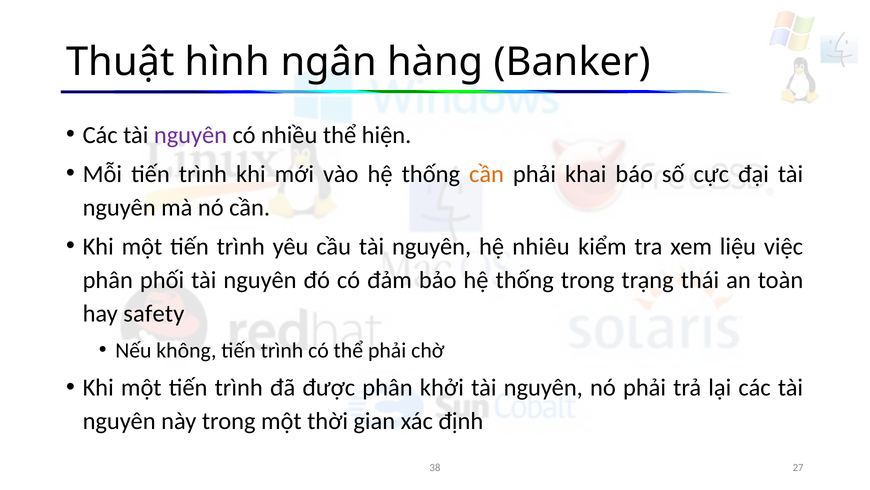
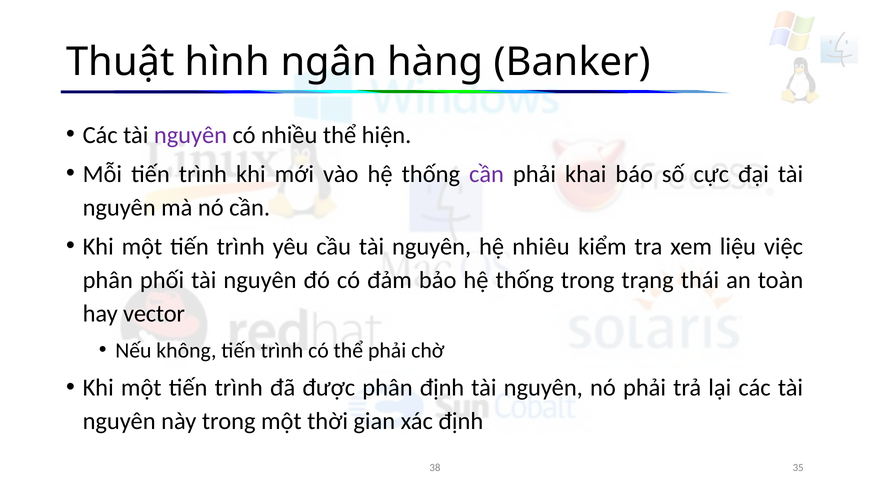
cần at (486, 174) colour: orange -> purple
safety: safety -> vector
phân khởi: khởi -> định
27: 27 -> 35
